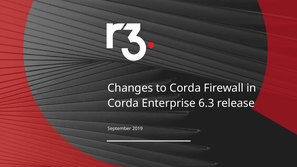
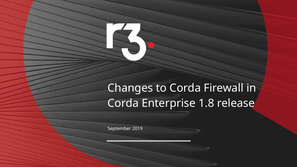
6.3: 6.3 -> 1.8
